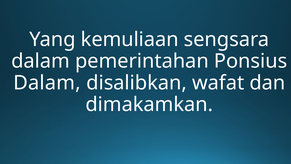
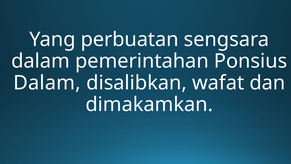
kemuliaan: kemuliaan -> perbuatan
